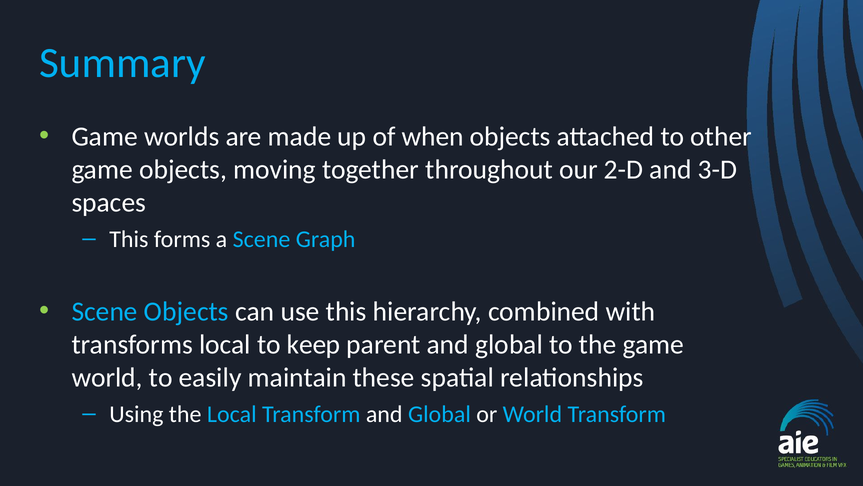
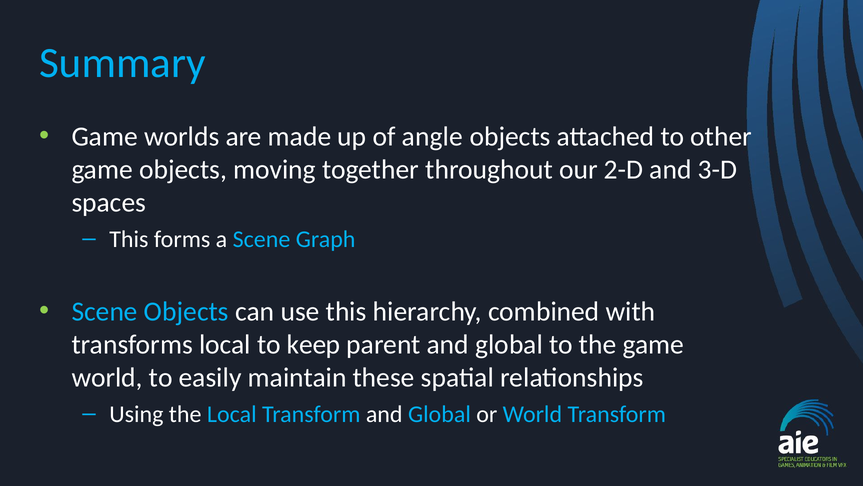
when: when -> angle
